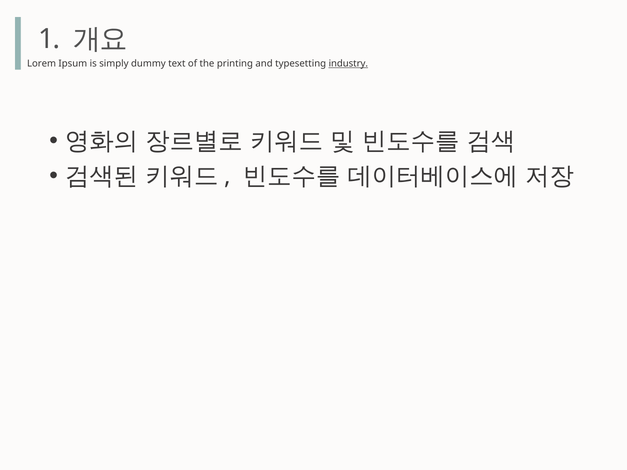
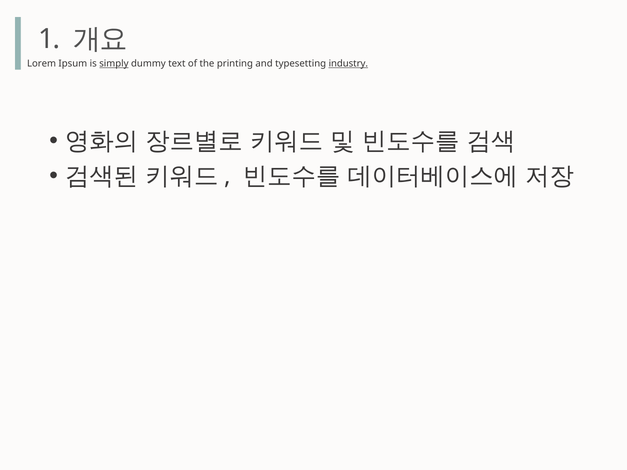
simply underline: none -> present
